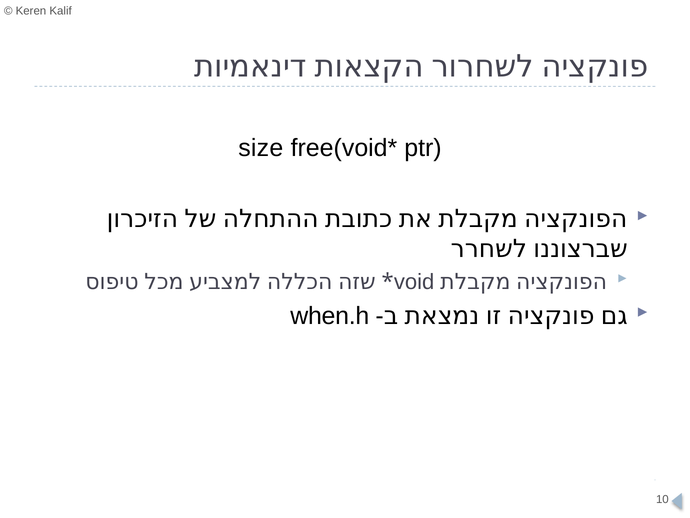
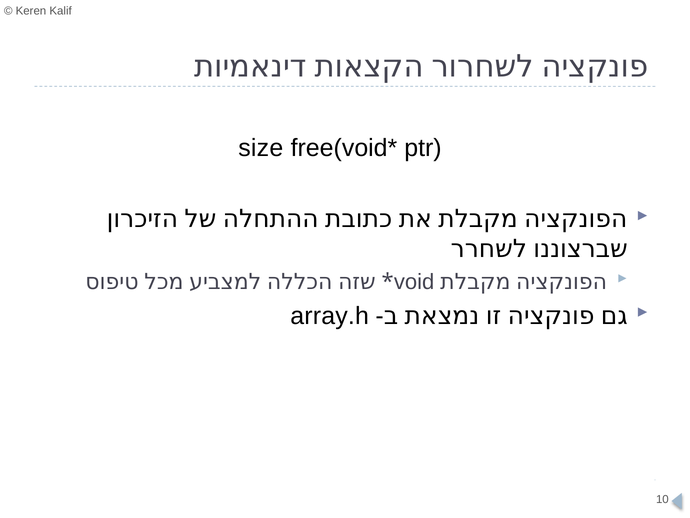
when.h: when.h -> array.h
